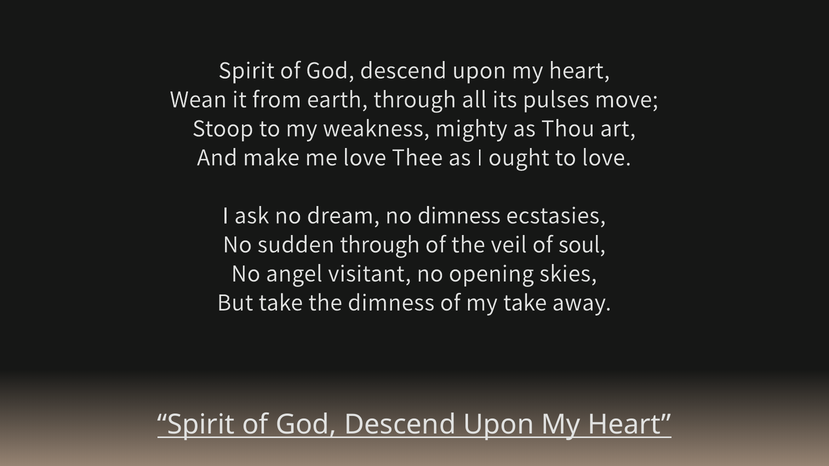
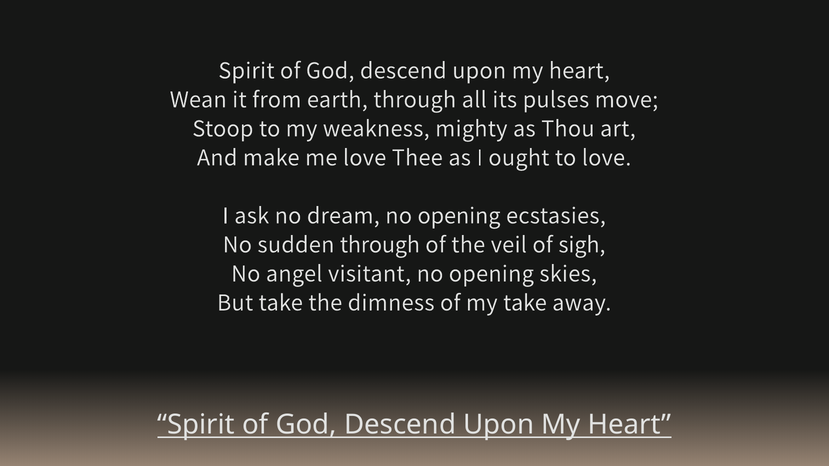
dream no dimness: dimness -> opening
soul: soul -> sigh
